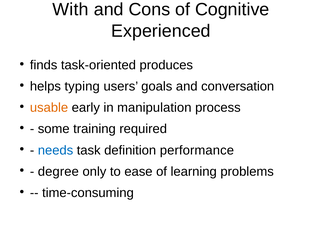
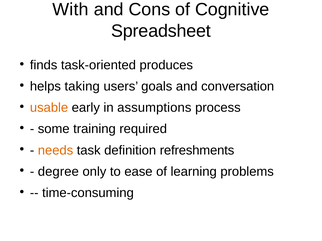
Experienced: Experienced -> Spreadsheet
typing: typing -> taking
manipulation: manipulation -> assumptions
needs colour: blue -> orange
performance: performance -> refreshments
